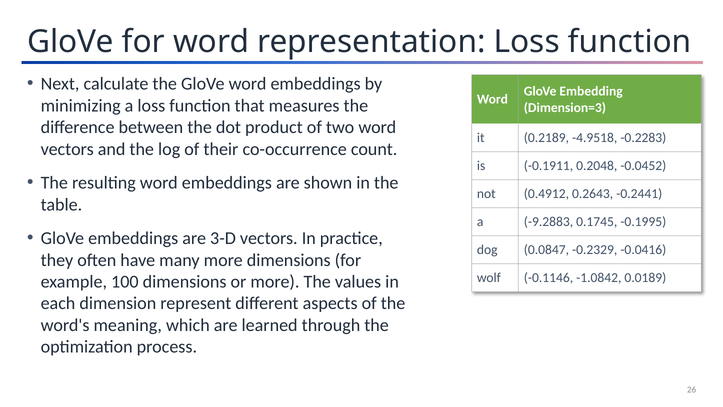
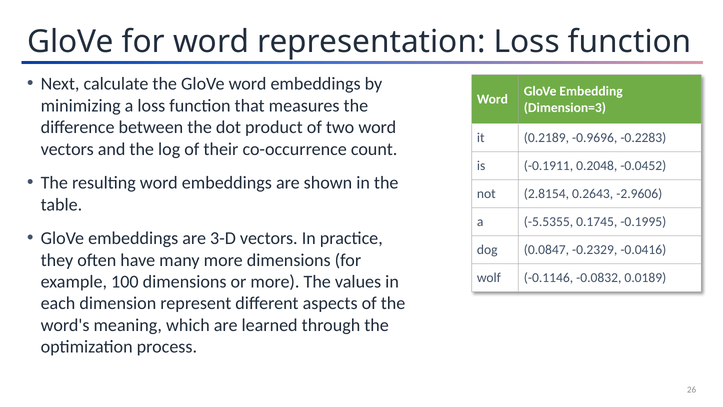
-4.9518: -4.9518 -> -0.9696
0.4912: 0.4912 -> 2.8154
-0.2441: -0.2441 -> -2.9606
-9.2883: -9.2883 -> -5.5355
-1.0842: -1.0842 -> -0.0832
